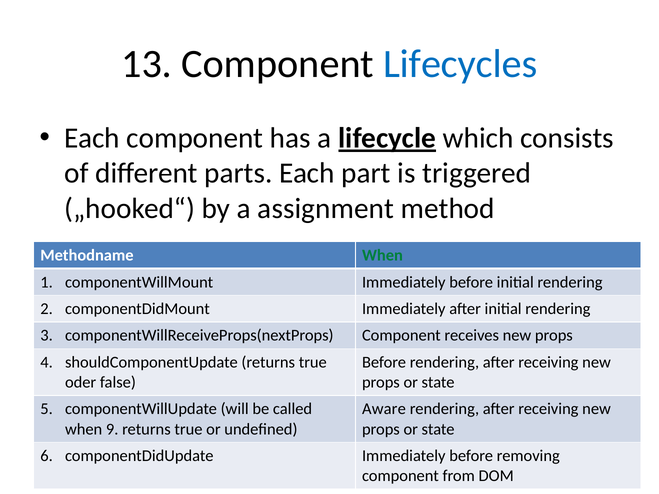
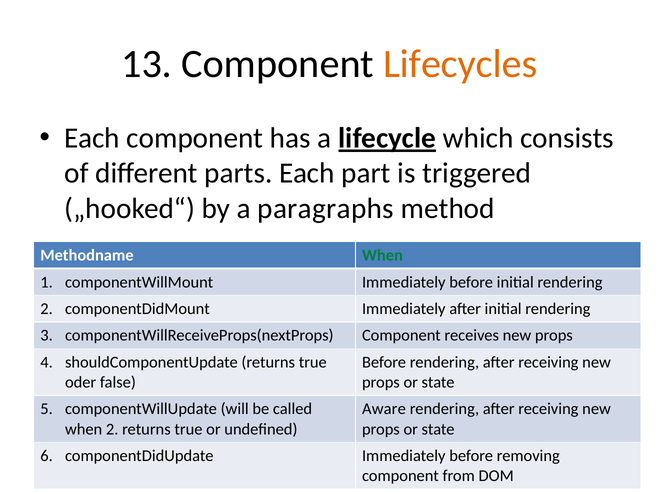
Lifecycles colour: blue -> orange
assignment: assignment -> paragraphs
when 9: 9 -> 2
